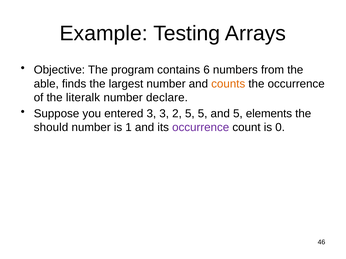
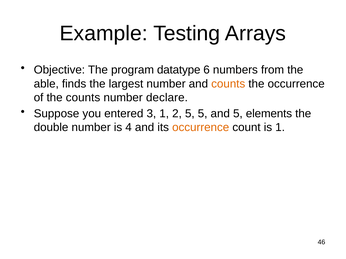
contains: contains -> datatype
the literalk: literalk -> counts
3 3: 3 -> 1
should: should -> double
1: 1 -> 4
occurrence at (201, 128) colour: purple -> orange
is 0: 0 -> 1
